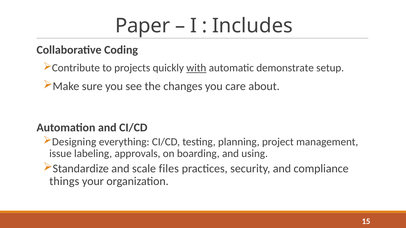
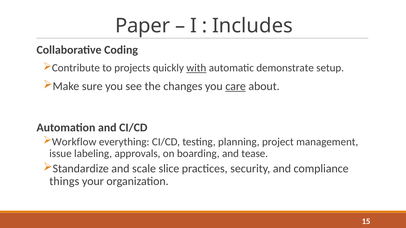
care underline: none -> present
Designing: Designing -> Workflow
using: using -> tease
files: files -> slice
